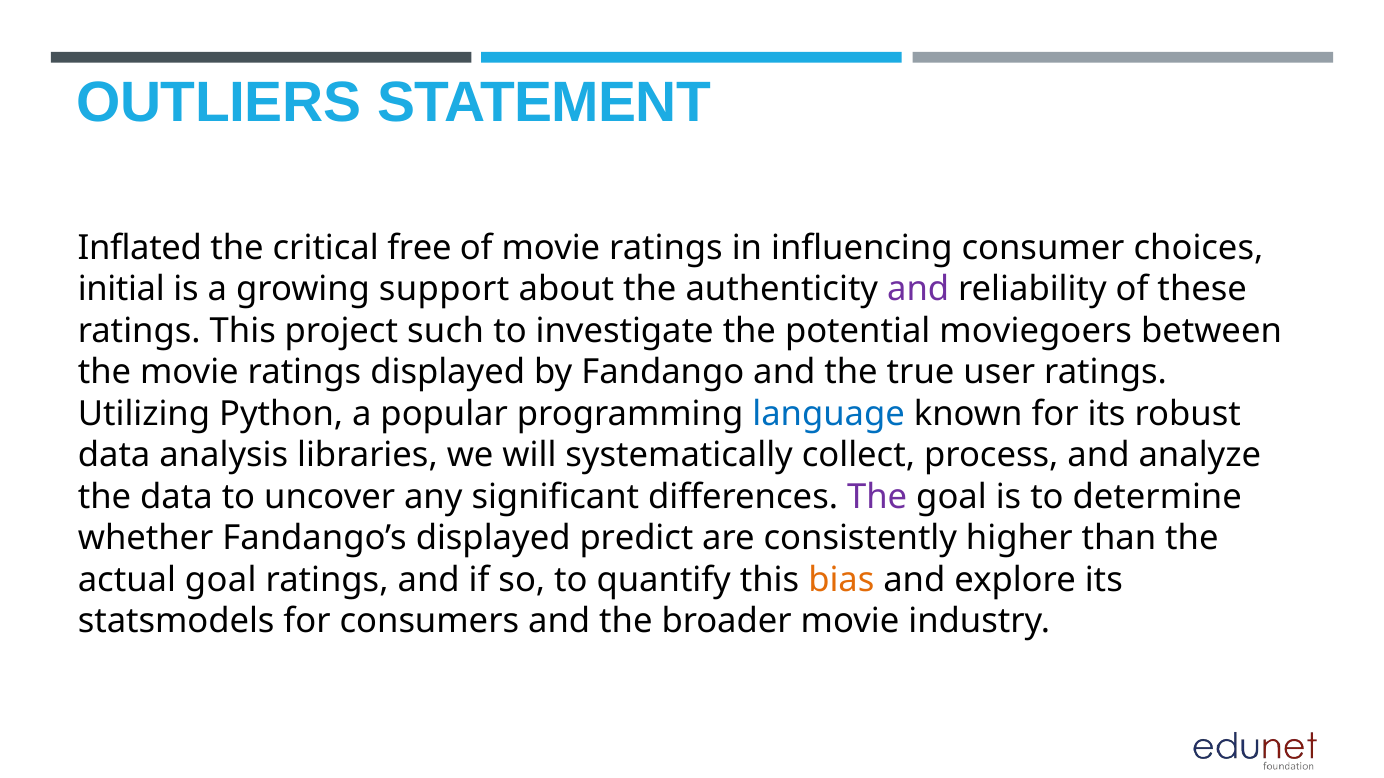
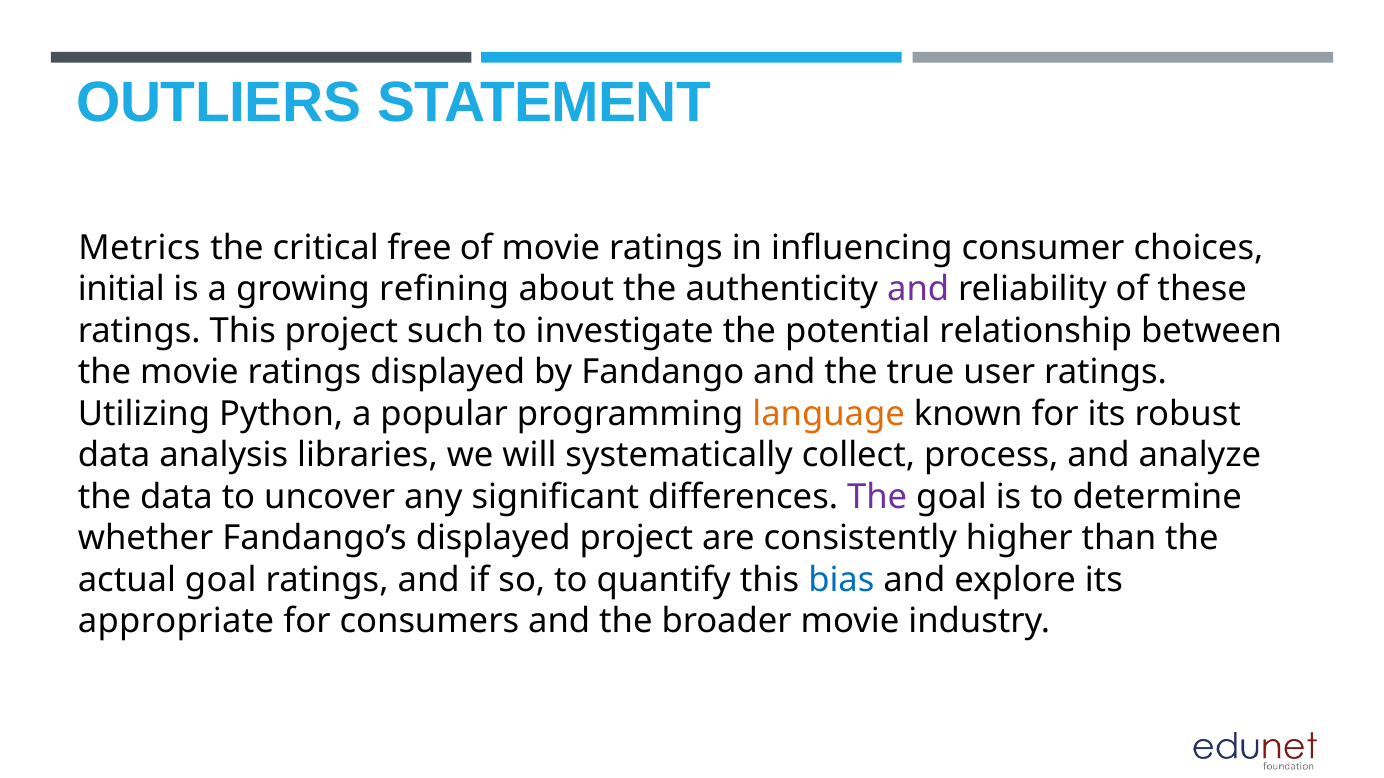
Inflated: Inflated -> Metrics
support: support -> refining
moviegoers: moviegoers -> relationship
language colour: blue -> orange
displayed predict: predict -> project
bias colour: orange -> blue
statsmodels: statsmodels -> appropriate
